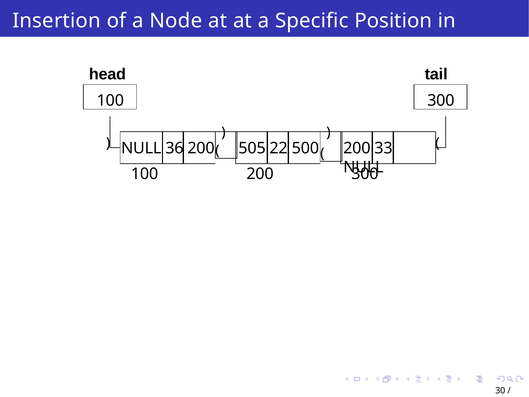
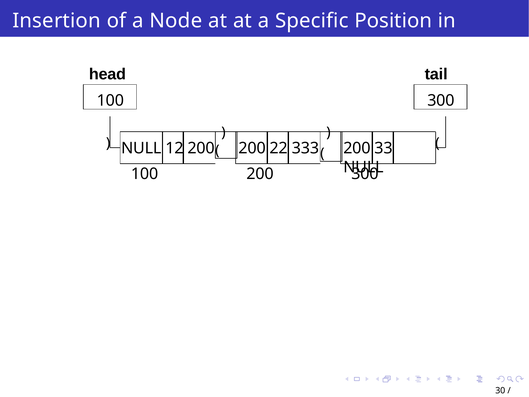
36: 36 -> 12
505 at (252, 148): 505 -> 200
500: 500 -> 333
